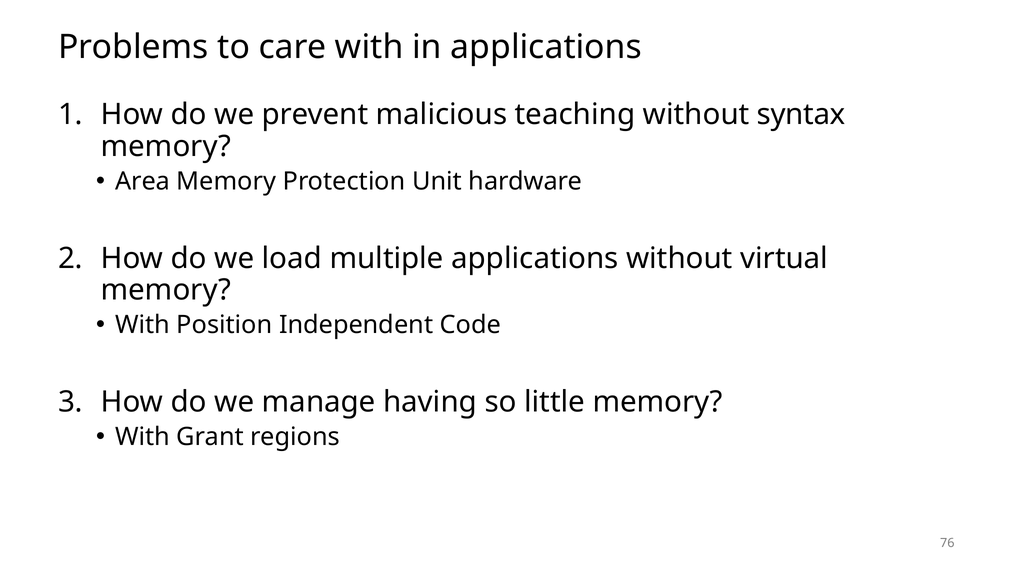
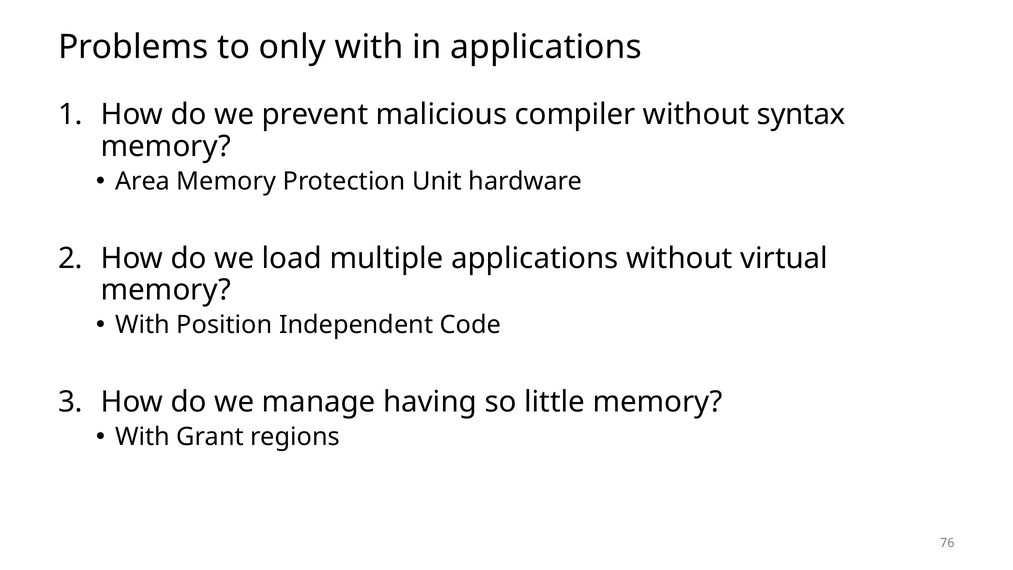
care: care -> only
teaching: teaching -> compiler
